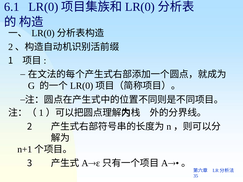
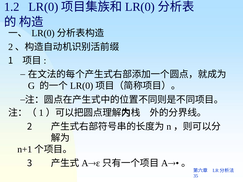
6.1: 6.1 -> 1.2
